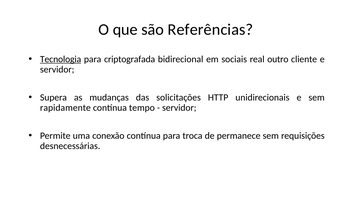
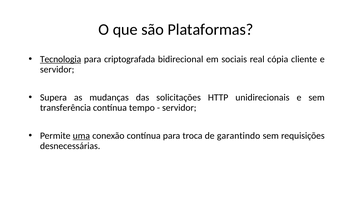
Referências: Referências -> Plataformas
outro: outro -> cópia
rapidamente: rapidamente -> transferência
uma underline: none -> present
permanece: permanece -> garantindo
